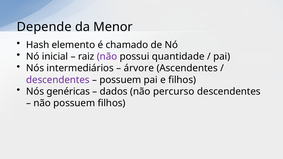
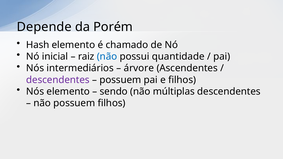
Menor: Menor -> Porém
não at (107, 57) colour: purple -> blue
Nós genéricas: genéricas -> elemento
dados: dados -> sendo
percurso: percurso -> múltiplas
